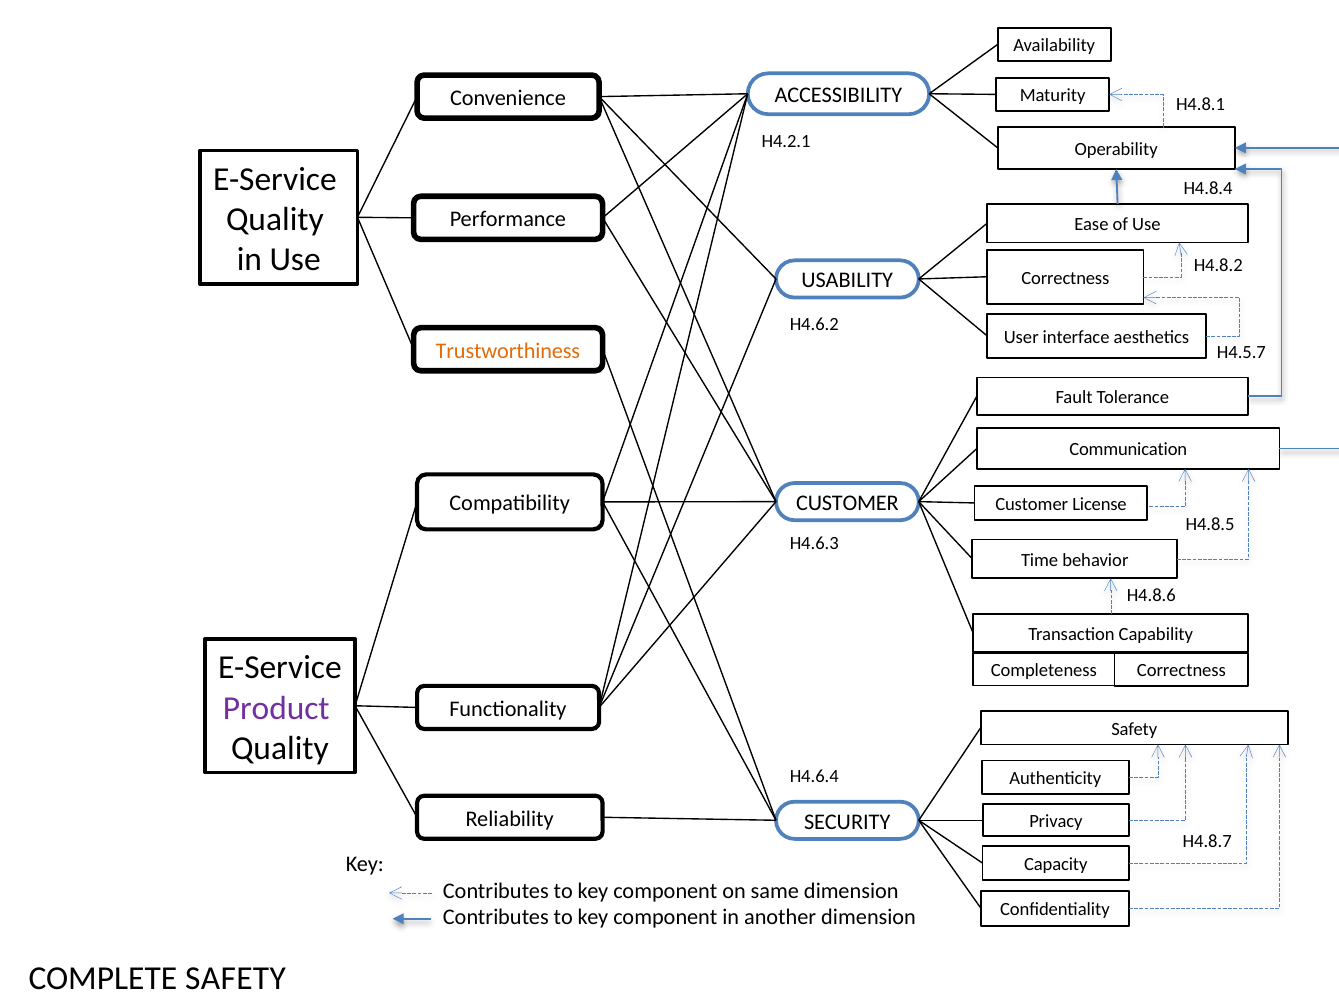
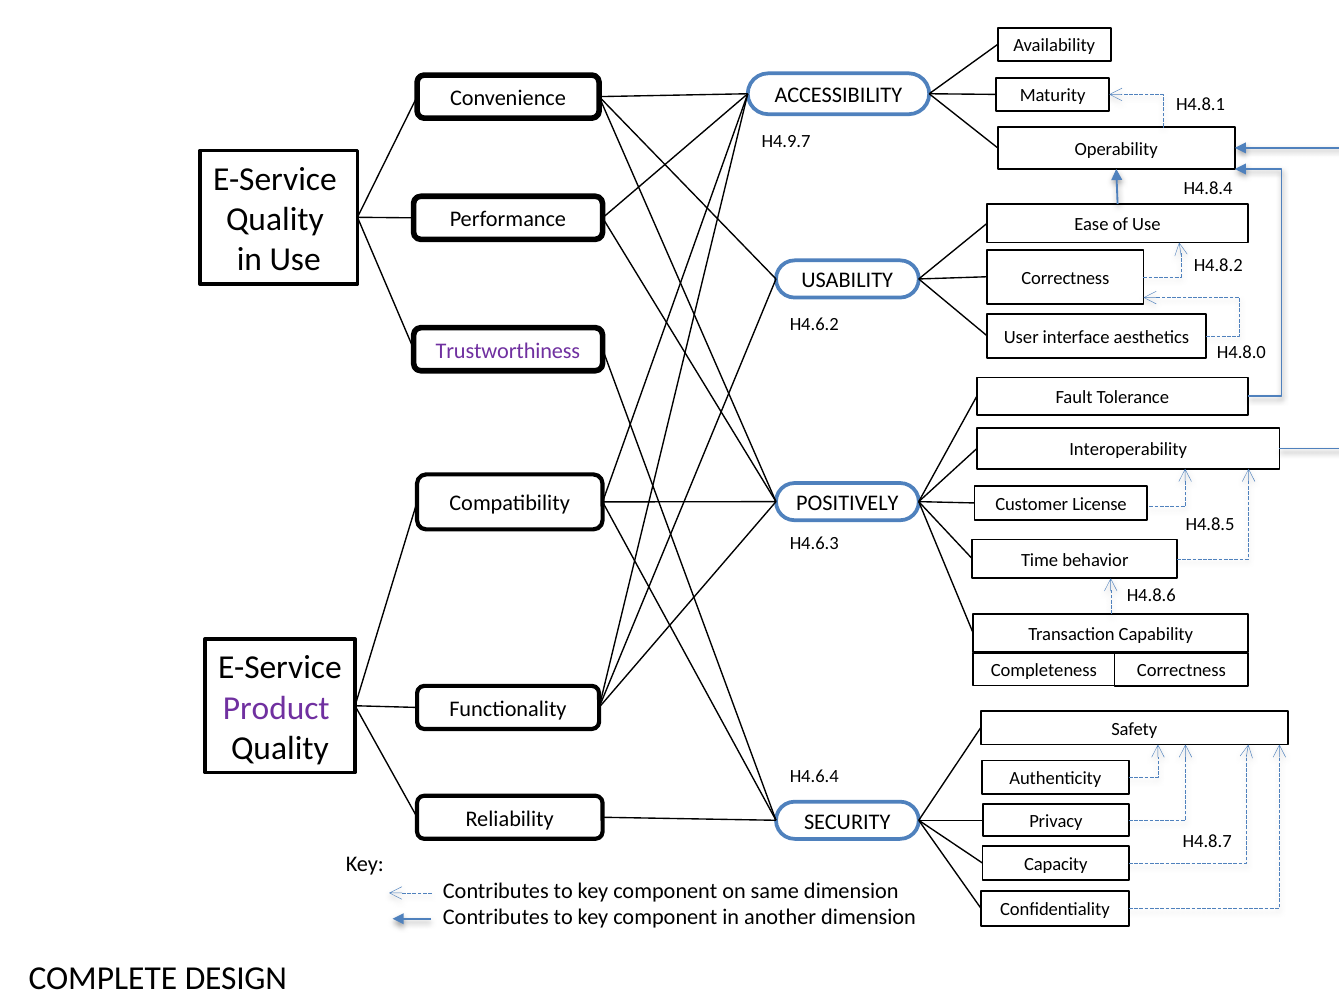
H4.2.1: H4.2.1 -> H4.9.7
Trustworthiness colour: orange -> purple
H4.5.7: H4.5.7 -> H4.8.0
Communication: Communication -> Interoperability
CUSTOMER at (847, 503): CUSTOMER -> POSITIVELY
COMPLETE SAFETY: SAFETY -> DESIGN
